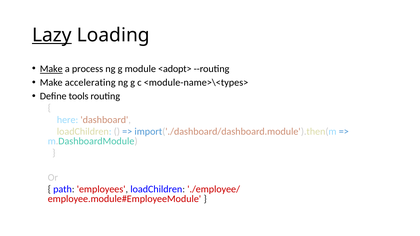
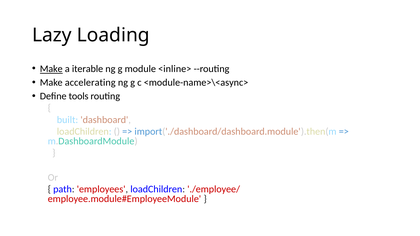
Lazy underline: present -> none
process: process -> iterable
<adopt>: <adopt> -> <inline>
<module-name>\<types>: <module-name>\<types> -> <module-name>\<async>
here: here -> built
